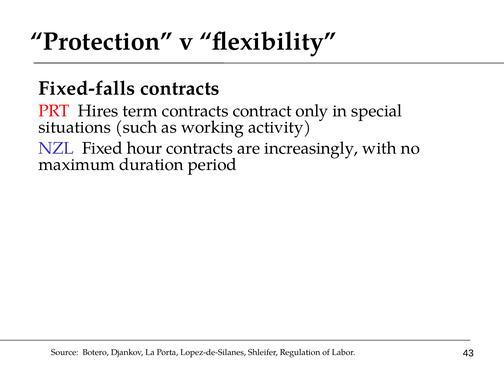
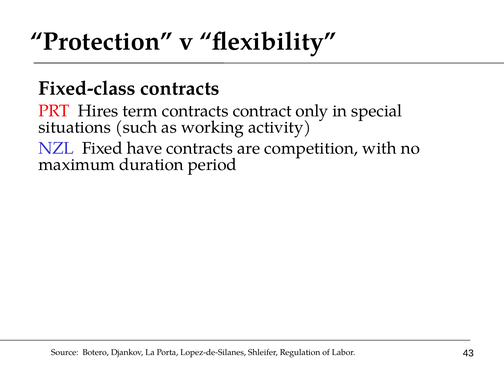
Fixed-falls: Fixed-falls -> Fixed-class
hour: hour -> have
increasingly: increasingly -> competition
